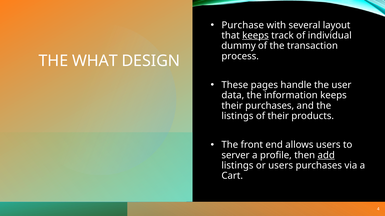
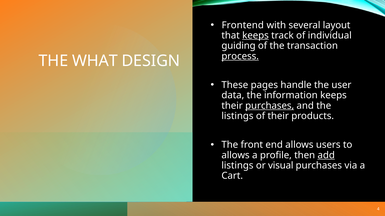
Purchase: Purchase -> Frontend
dummy: dummy -> guiding
process underline: none -> present
purchases at (270, 106) underline: none -> present
server at (236, 155): server -> allows
or users: users -> visual
